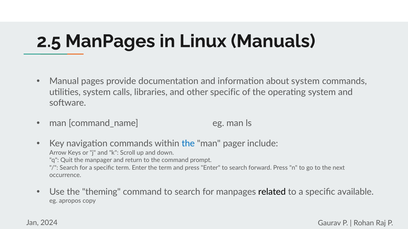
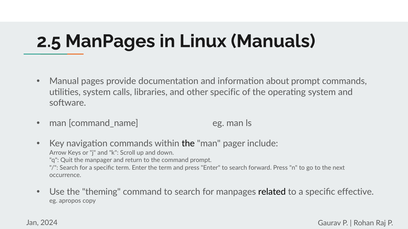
about system: system -> prompt
the at (188, 144) colour: blue -> black
available: available -> effective
